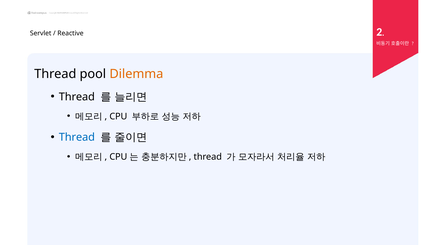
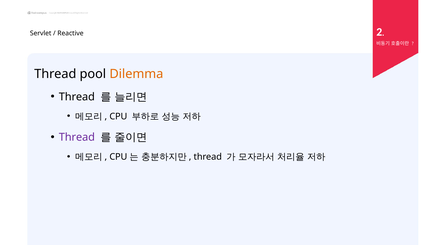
Thread at (77, 138) colour: blue -> purple
